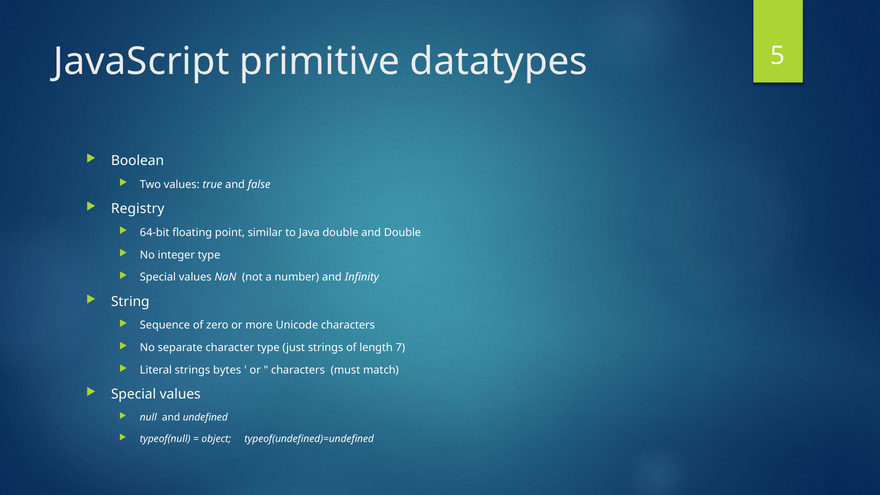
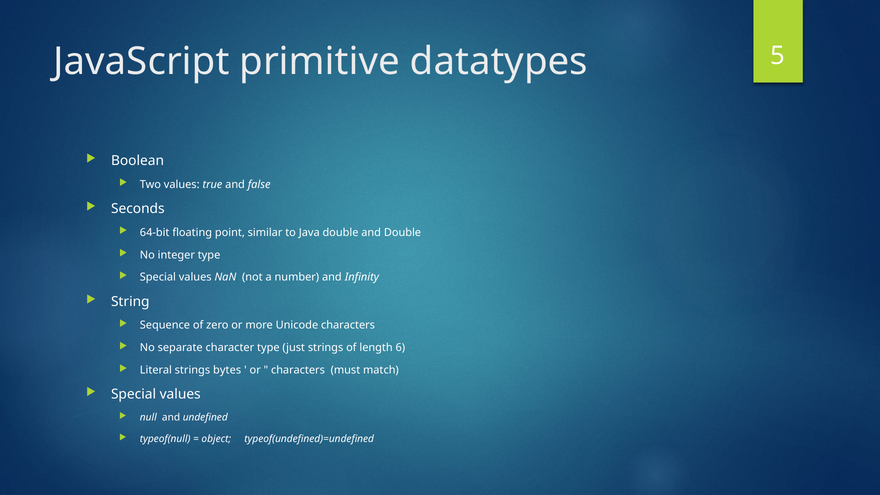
Registry: Registry -> Seconds
7: 7 -> 6
